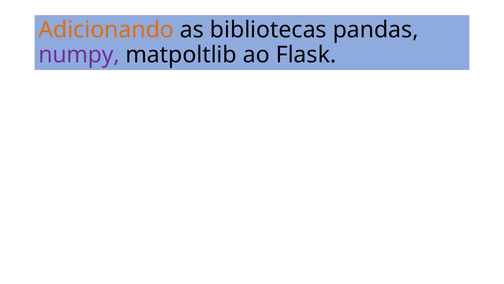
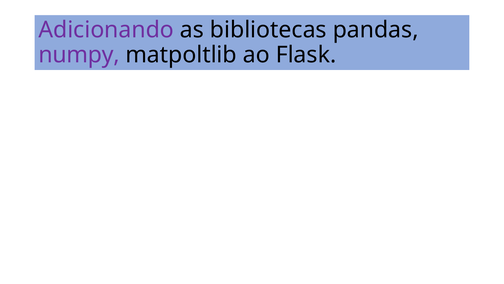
Adicionando colour: orange -> purple
